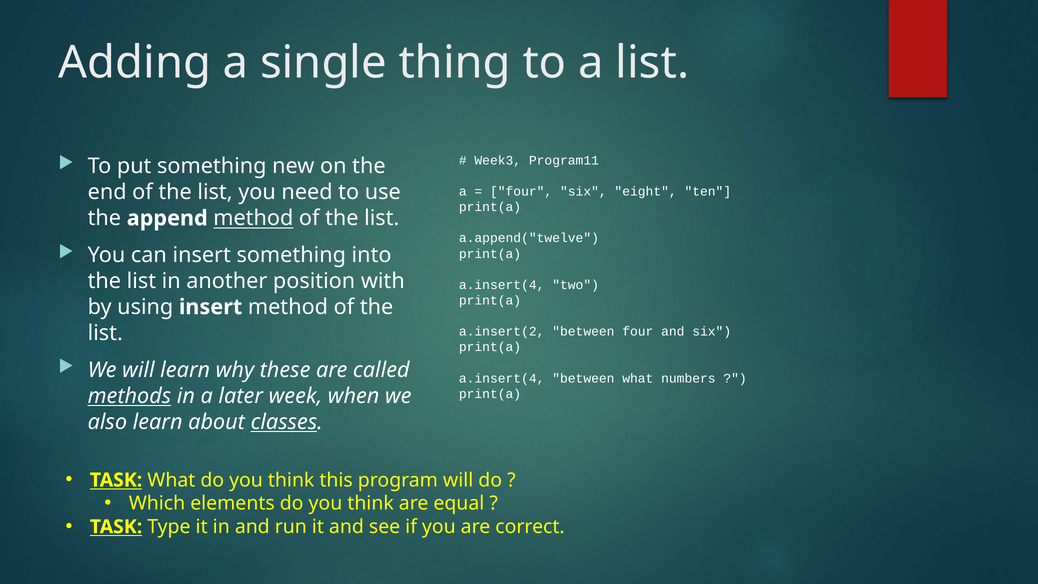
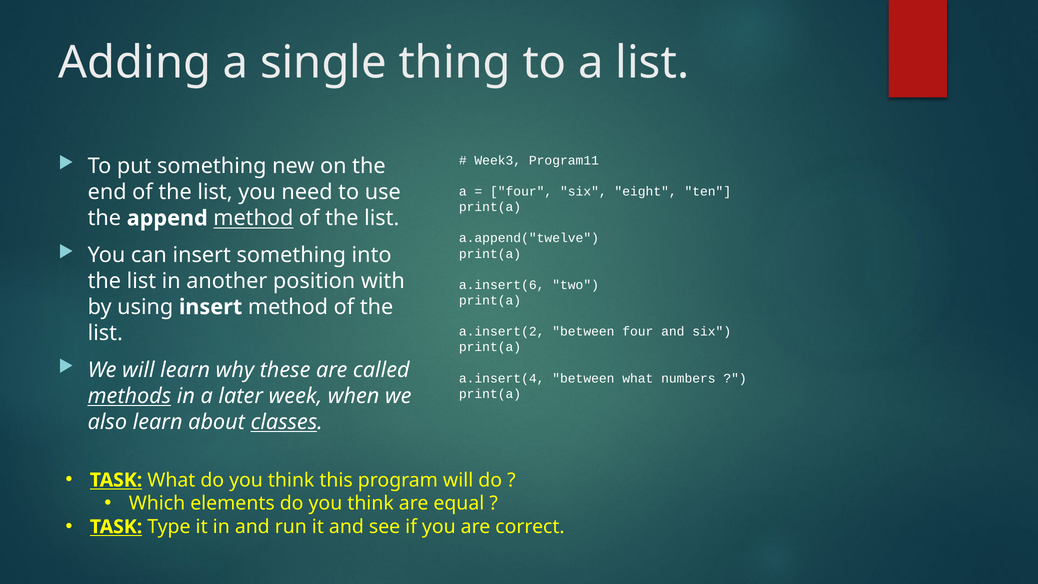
a.insert(4 at (502, 285): a.insert(4 -> a.insert(6
